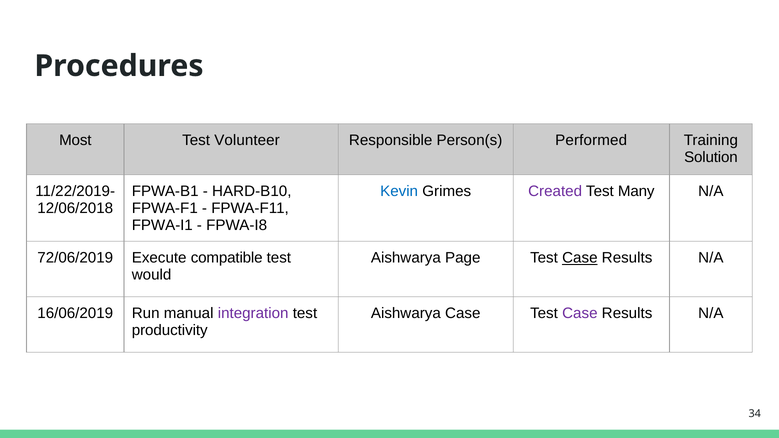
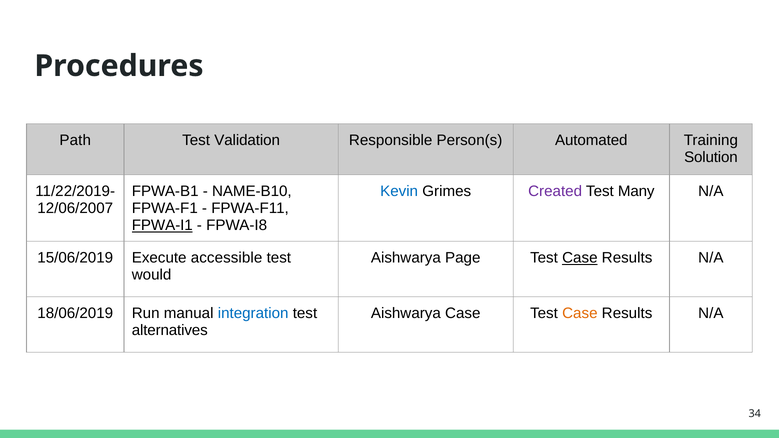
Most: Most -> Path
Volunteer: Volunteer -> Validation
Performed: Performed -> Automated
HARD-B10: HARD-B10 -> NAME-B10
12/06/2018: 12/06/2018 -> 12/06/2007
FPWA-I1 underline: none -> present
72/06/2019: 72/06/2019 -> 15/06/2019
compatible: compatible -> accessible
16/06/2019: 16/06/2019 -> 18/06/2019
integration colour: purple -> blue
Case at (580, 313) colour: purple -> orange
productivity: productivity -> alternatives
